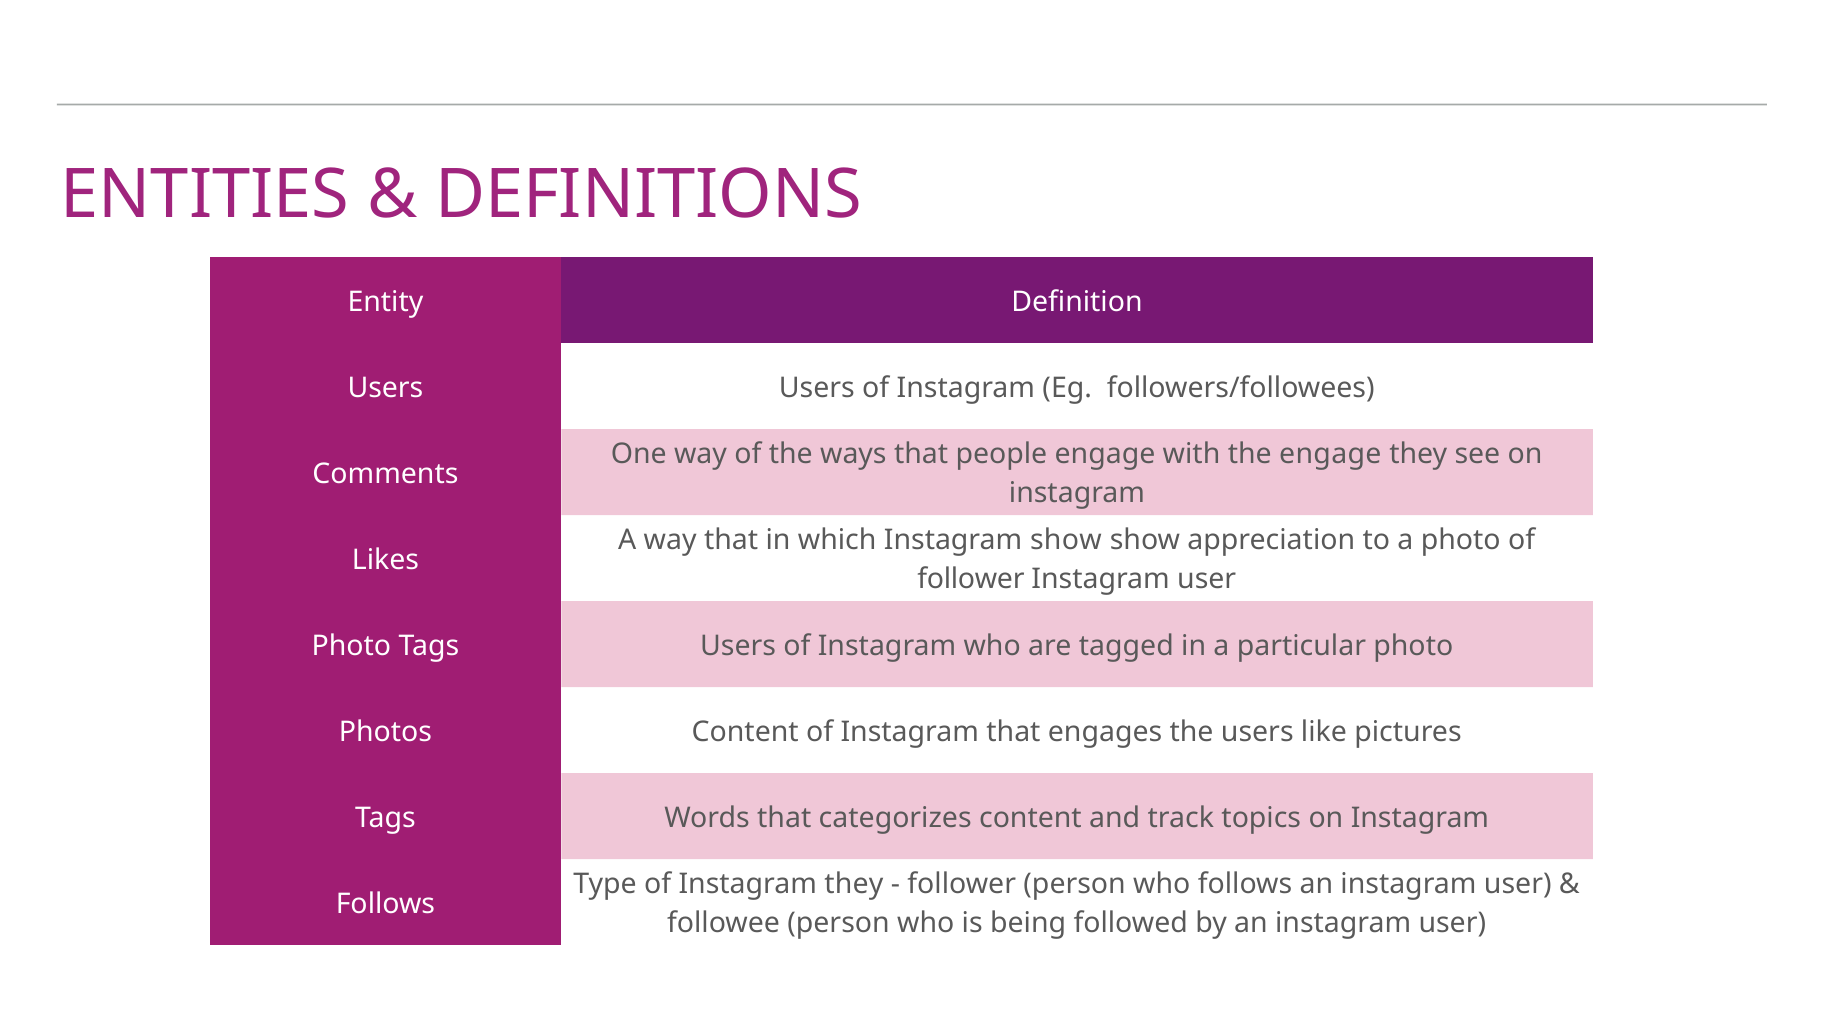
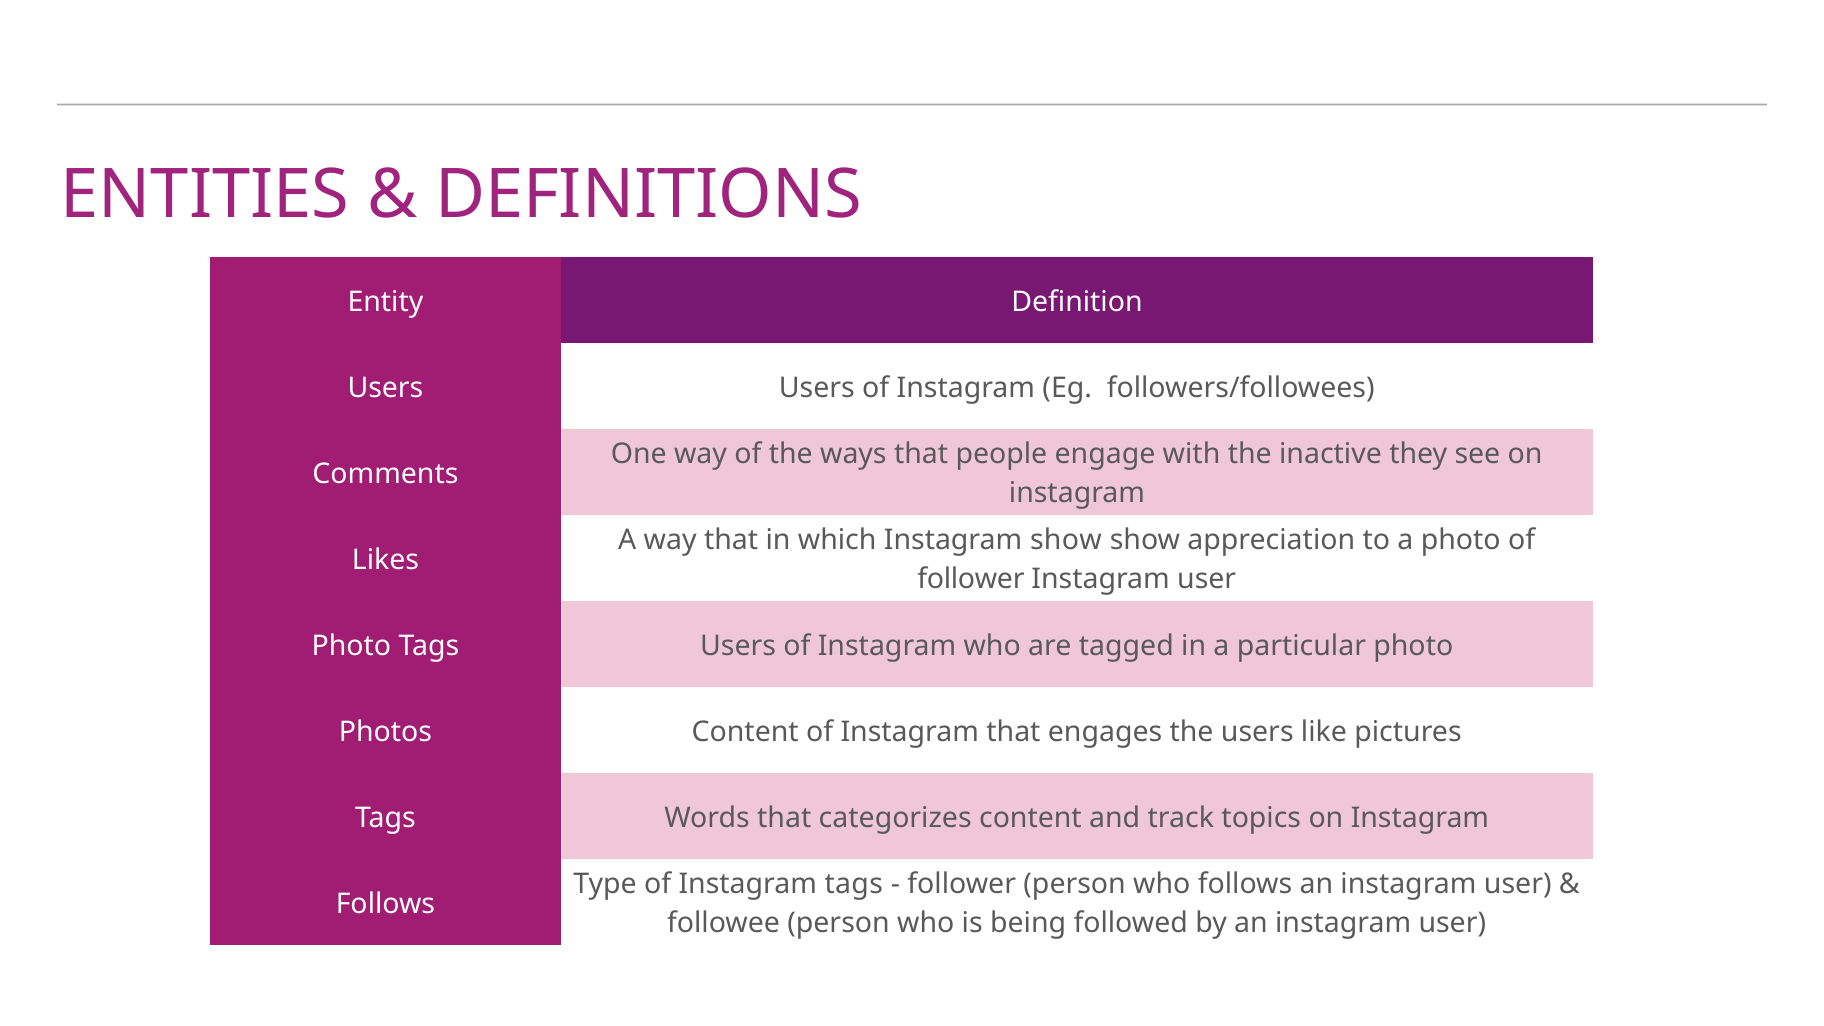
the engage: engage -> inactive
Instagram they: they -> tags
